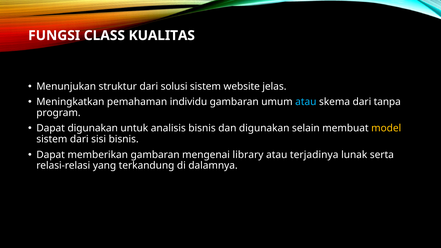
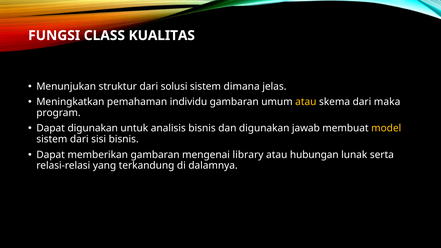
website: website -> dimana
atau at (306, 102) colour: light blue -> yellow
tanpa: tanpa -> maka
selain: selain -> jawab
terjadinya: terjadinya -> hubungan
